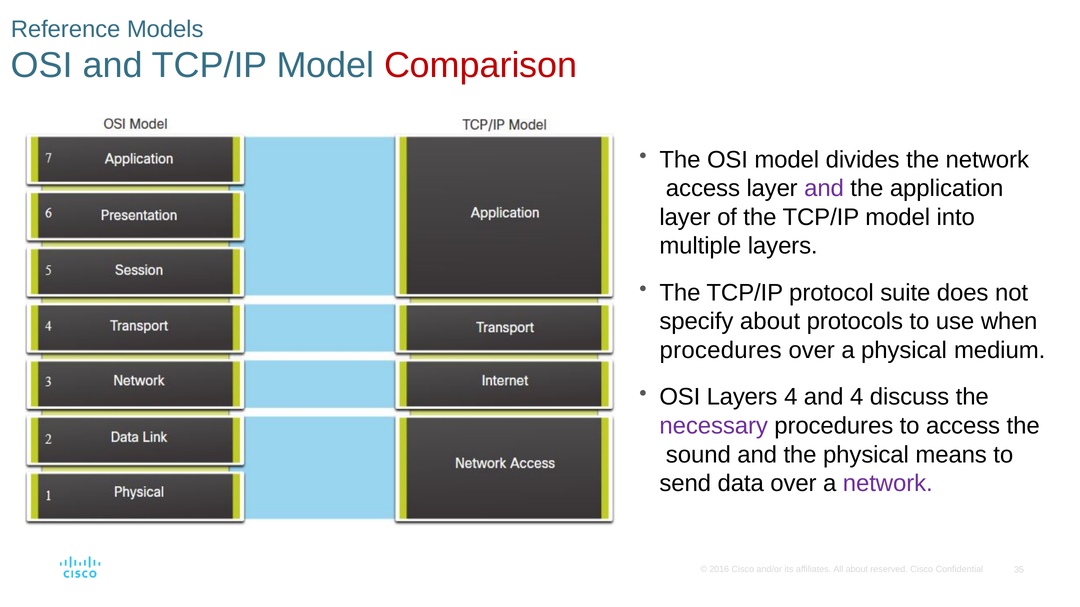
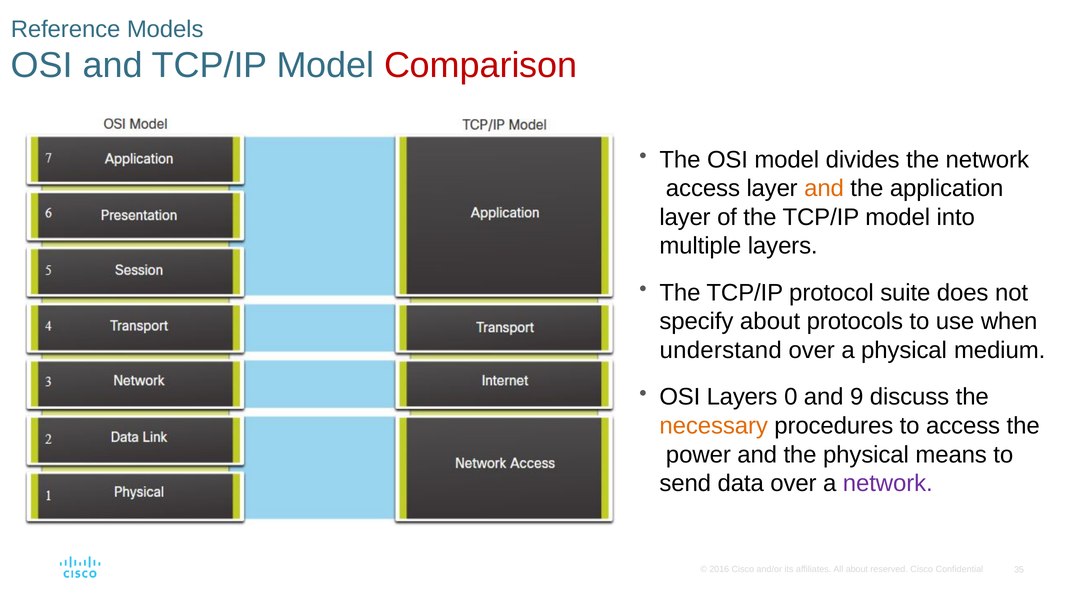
and at (824, 189) colour: purple -> orange
procedures at (721, 351): procedures -> understand
Layers 4: 4 -> 0
and 4: 4 -> 9
necessary colour: purple -> orange
sound: sound -> power
